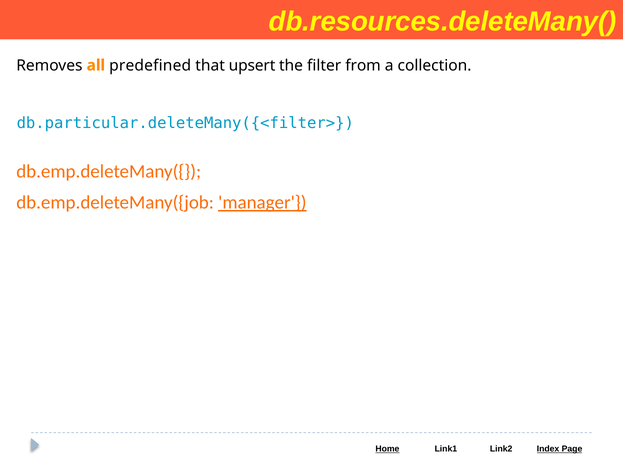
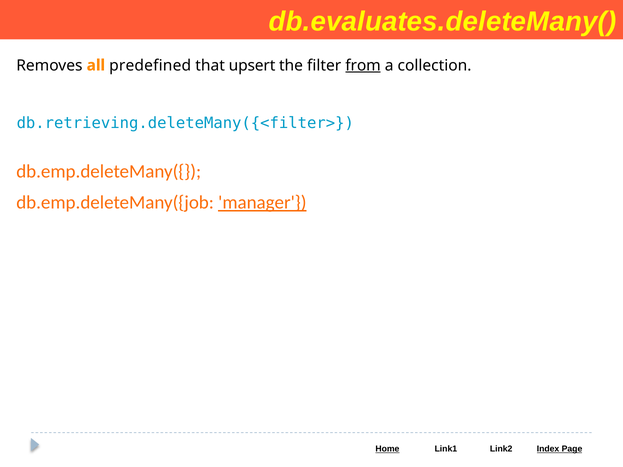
db.resources.deleteMany(: db.resources.deleteMany( -> db.evaluates.deleteMany(
from underline: none -> present
db.particular.deleteMany({<filter>: db.particular.deleteMany({<filter> -> db.retrieving.deleteMany({<filter>
